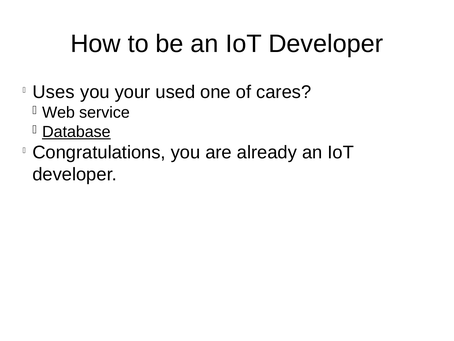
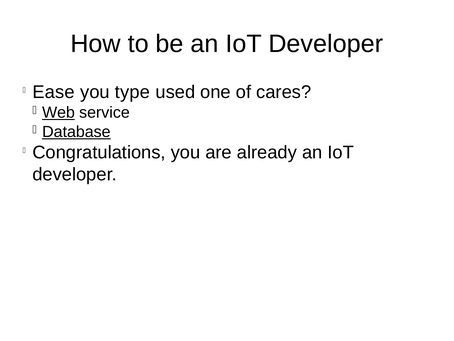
Uses: Uses -> Ease
your: your -> type
Web underline: none -> present
